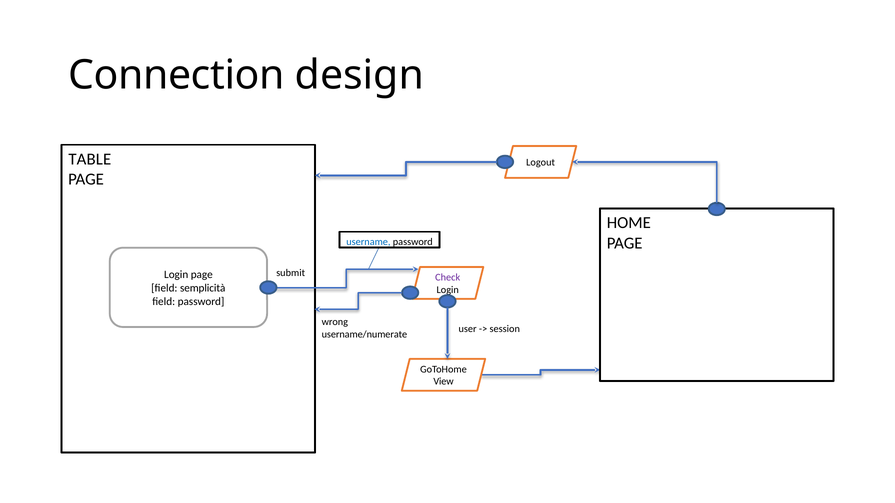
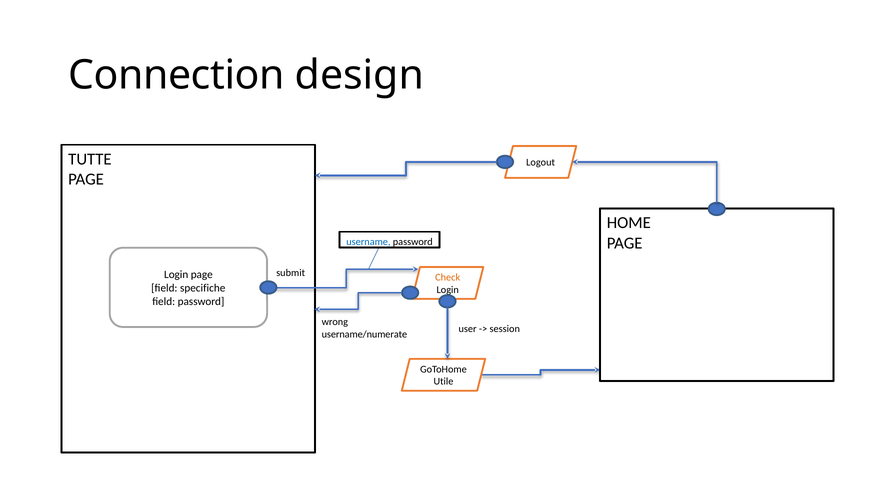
TABLE: TABLE -> TUTTE
Check colour: purple -> orange
semplicità: semplicità -> specifiche
View: View -> Utile
